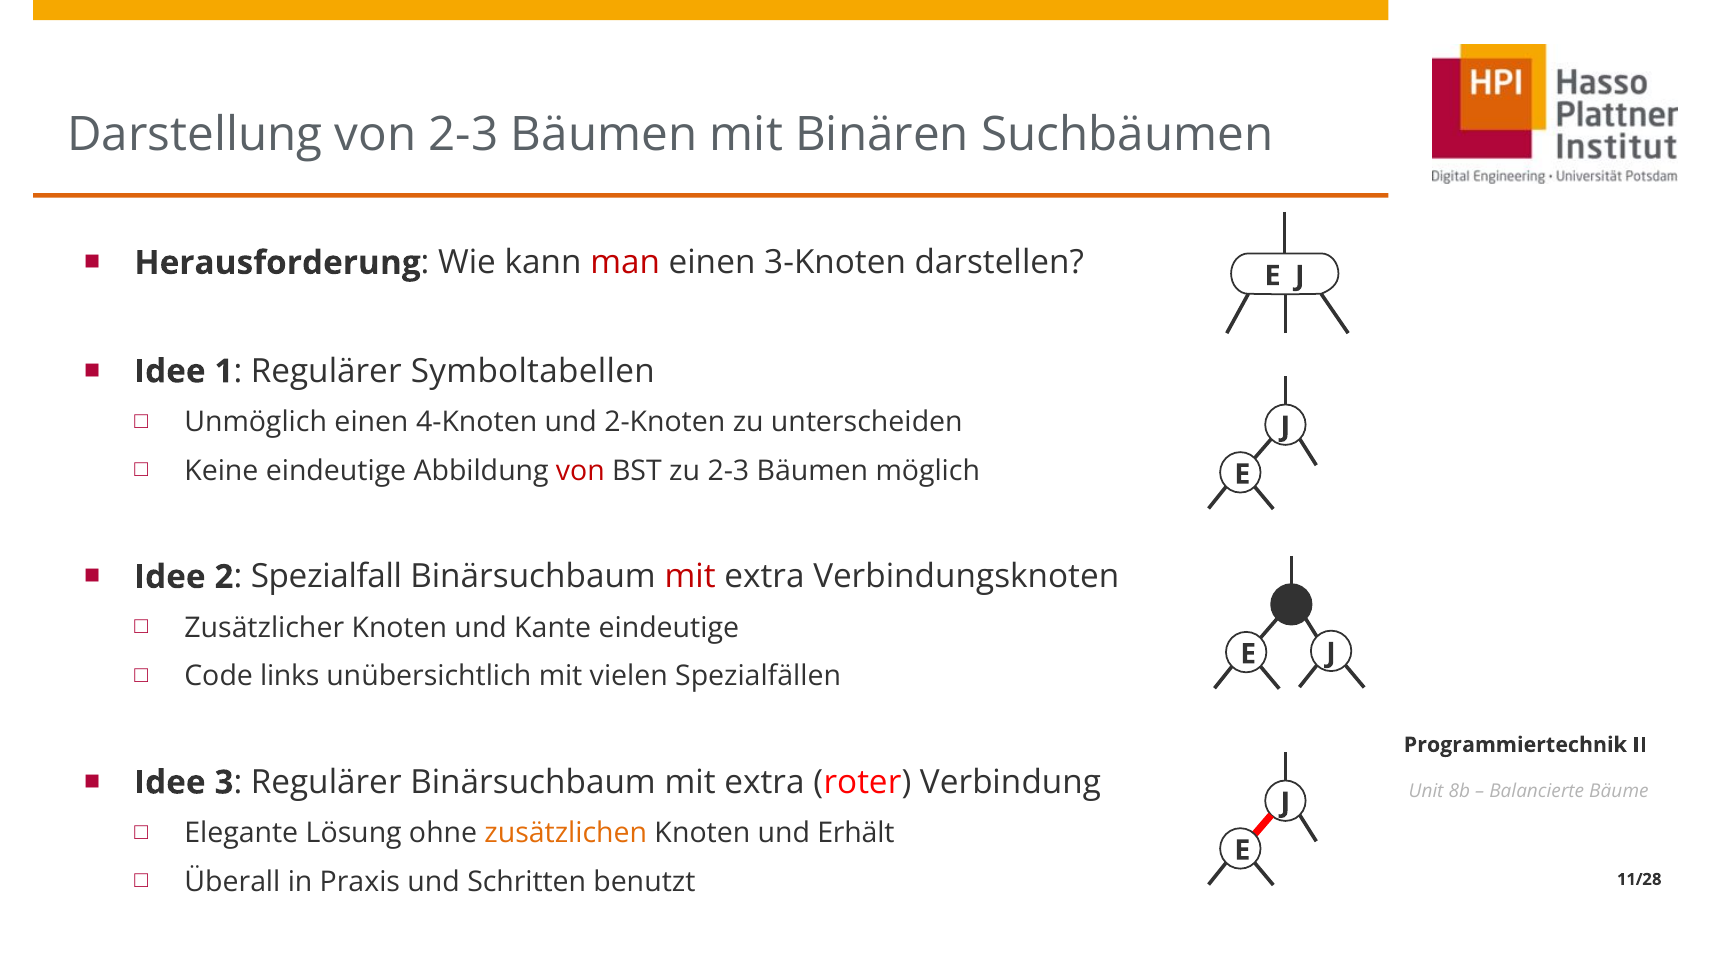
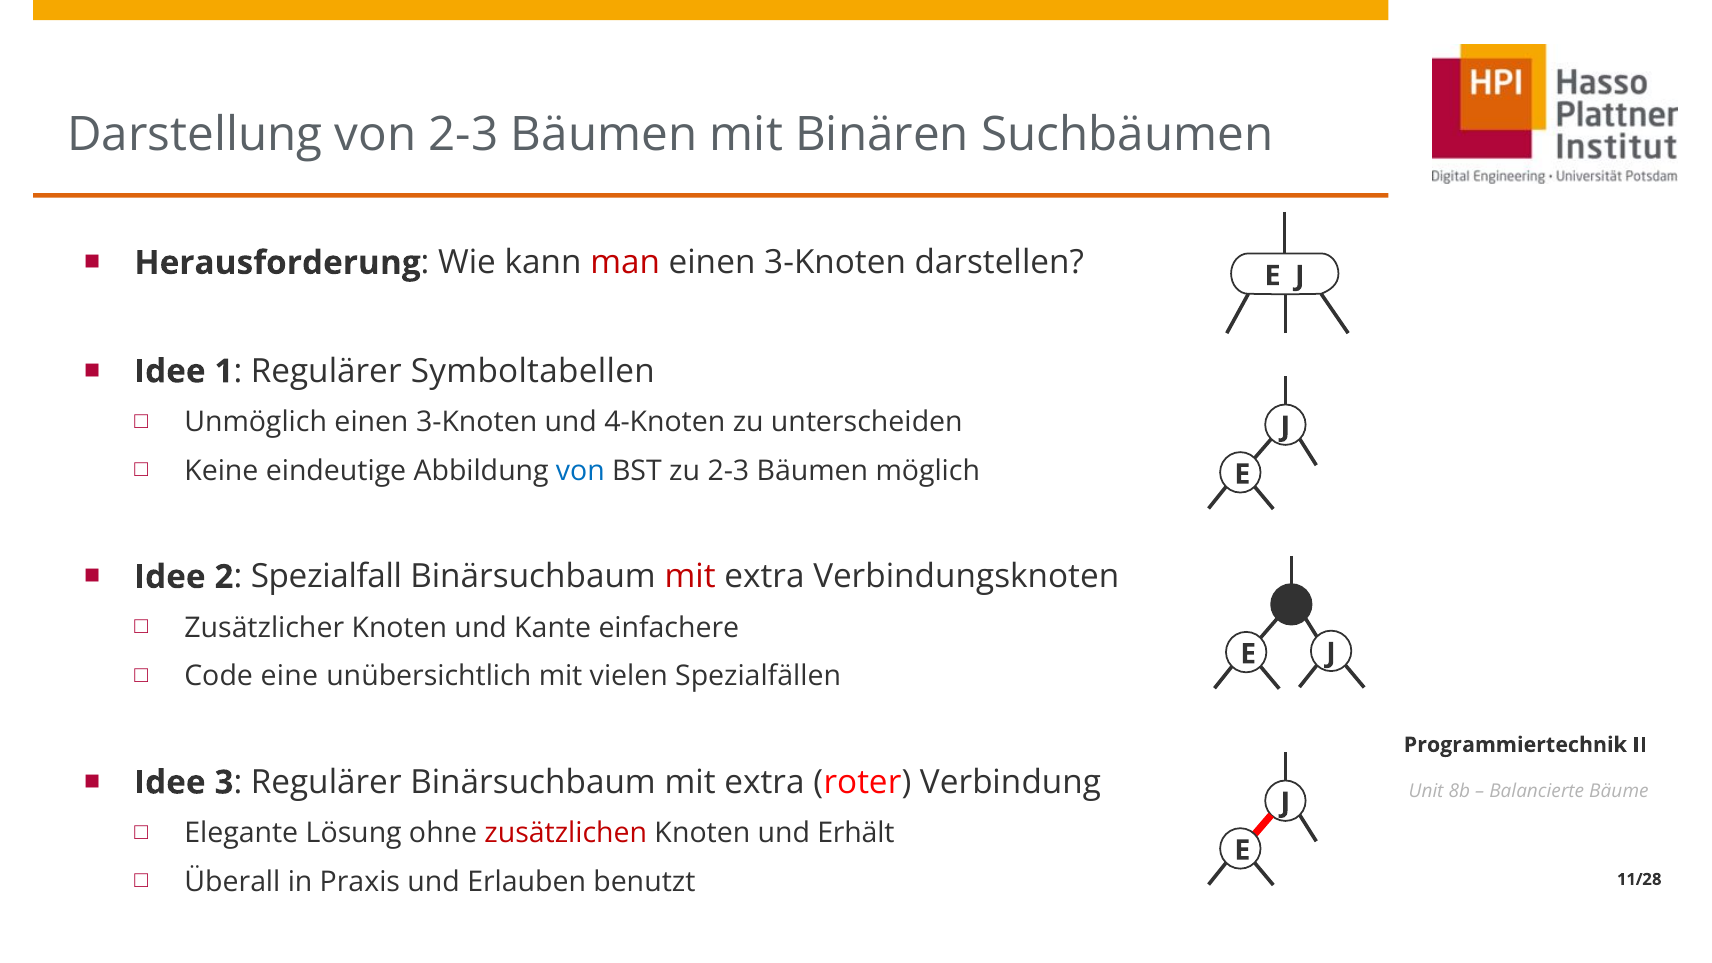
Unmöglich einen 4-Knoten: 4-Knoten -> 3-Knoten
2-Knoten: 2-Knoten -> 4-Knoten
von at (580, 471) colour: red -> blue
Kante eindeutige: eindeutige -> einfachere
links: links -> eine
zusätzlichen colour: orange -> red
Schritten: Schritten -> Erlauben
